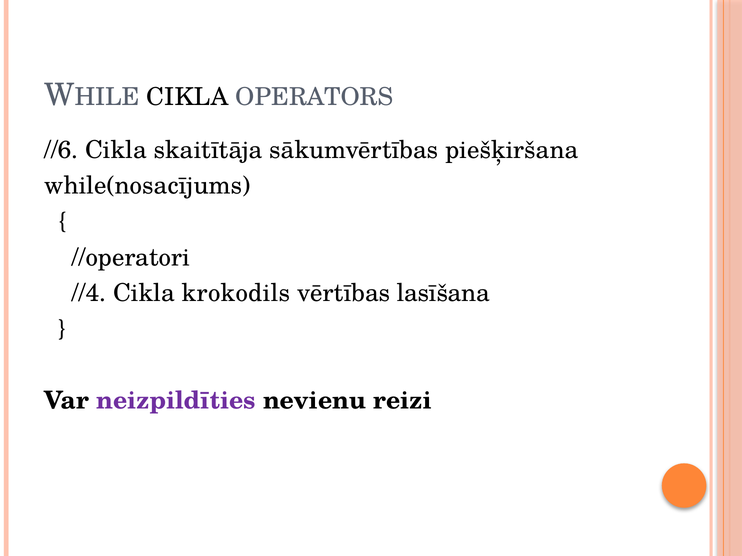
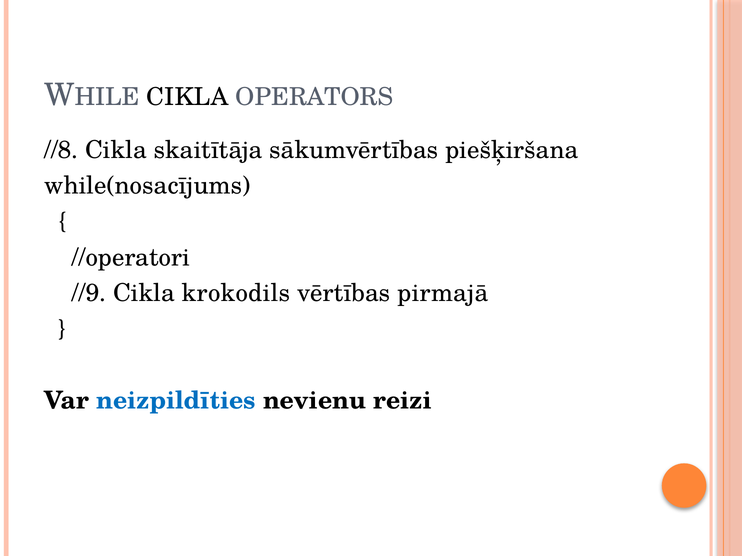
//6: //6 -> //8
//4: //4 -> //9
lasīšana: lasīšana -> pirmajā
neizpildīties colour: purple -> blue
